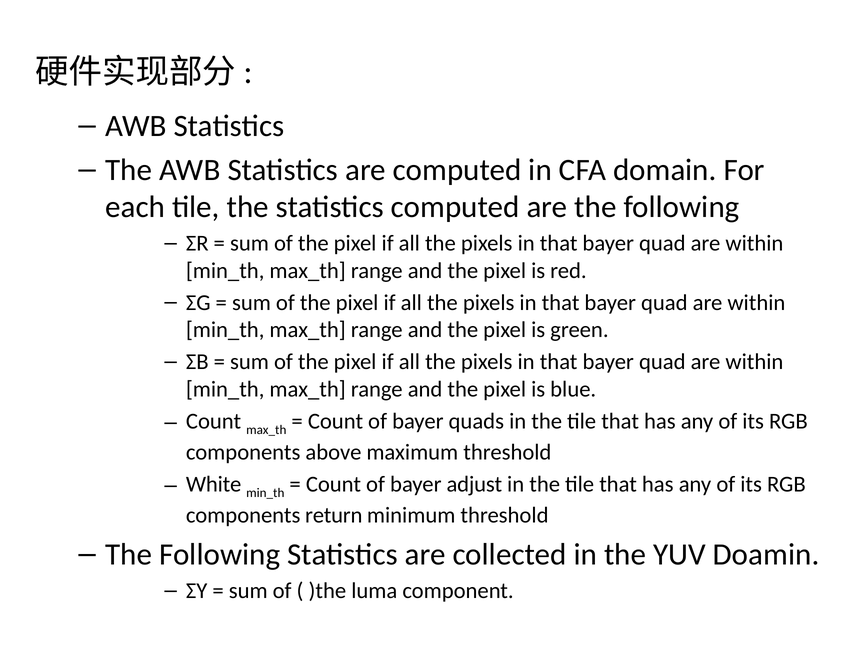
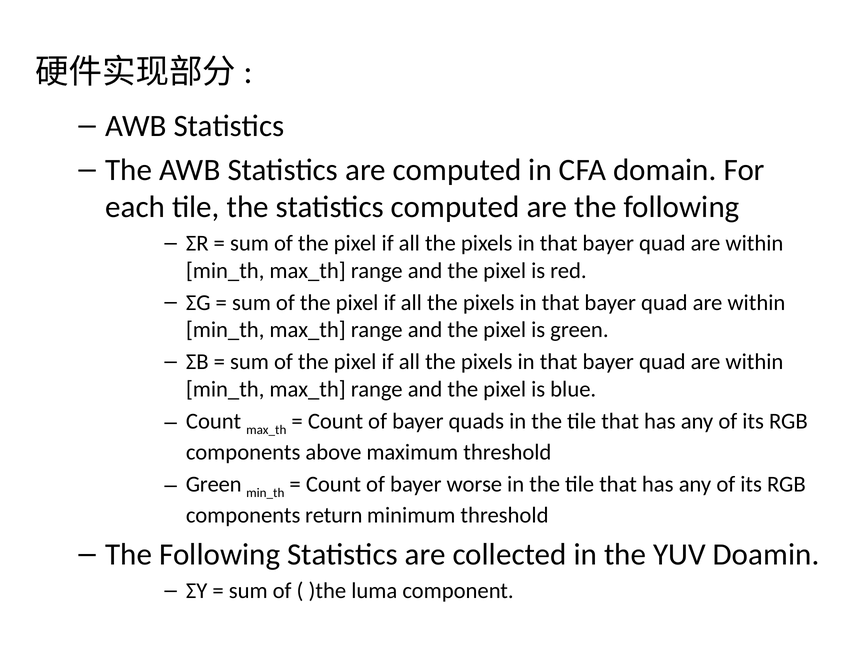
White at (214, 484): White -> Green
adjust: adjust -> worse
